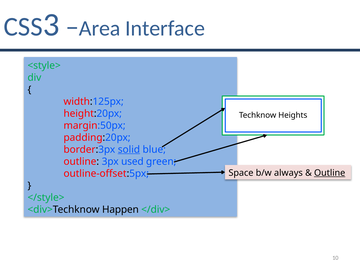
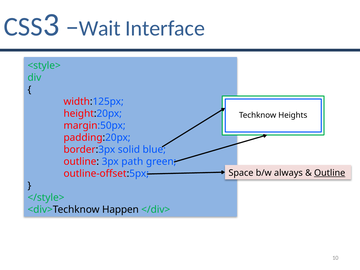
Area: Area -> Wait
solid underline: present -> none
used: used -> path
